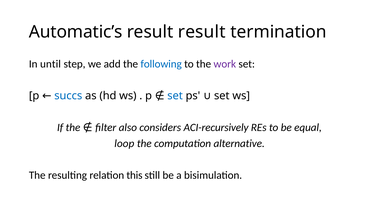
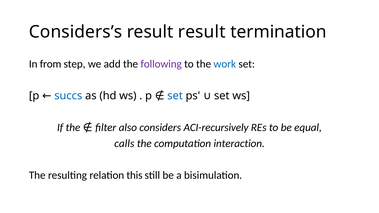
Automatic’s: Automatic’s -> Considers’s
until: until -> from
following colour: blue -> purple
work colour: purple -> blue
loop: loop -> calls
alternative: alternative -> interaction
